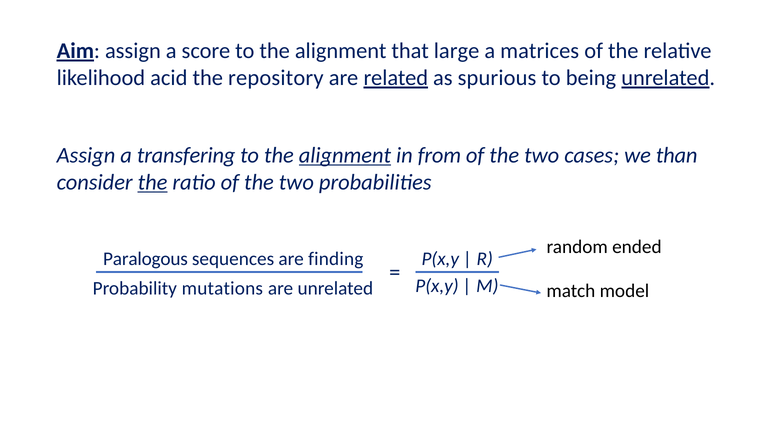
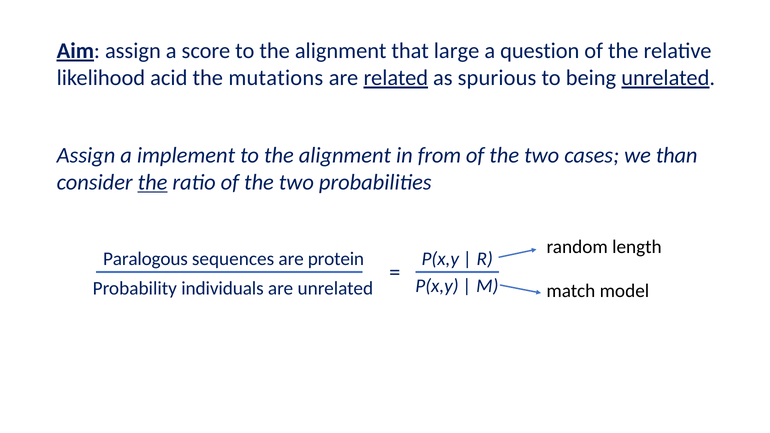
matrices: matrices -> question
repository: repository -> mutations
transfering: transfering -> implement
alignment at (345, 155) underline: present -> none
ended: ended -> length
finding: finding -> protein
mutations: mutations -> individuals
